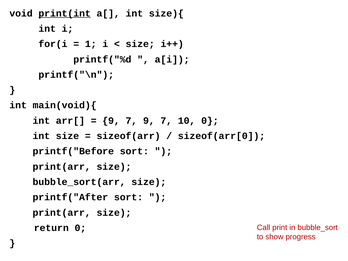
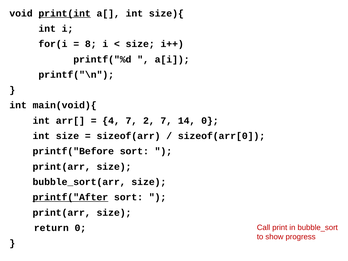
1: 1 -> 8
9 at (111, 121): 9 -> 4
7 9: 9 -> 2
10: 10 -> 14
printf("After underline: none -> present
